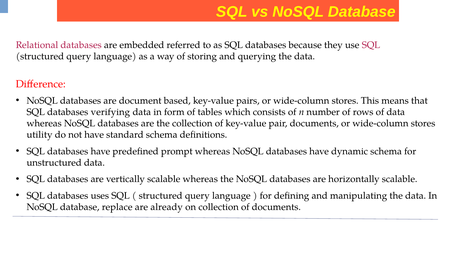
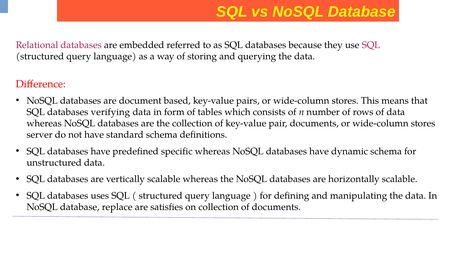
utility: utility -> server
prompt: prompt -> specific
already: already -> satisfies
